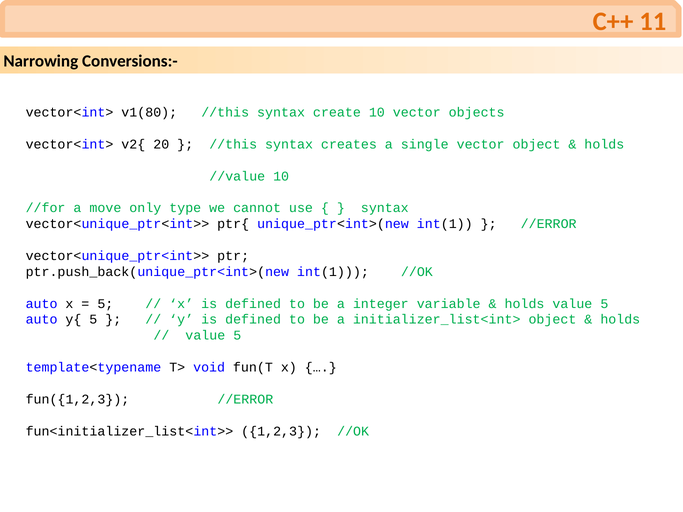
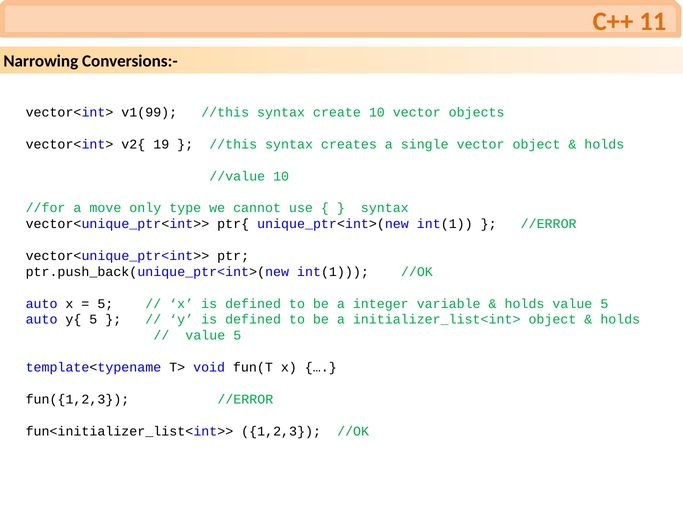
v1(80: v1(80 -> v1(99
20: 20 -> 19
